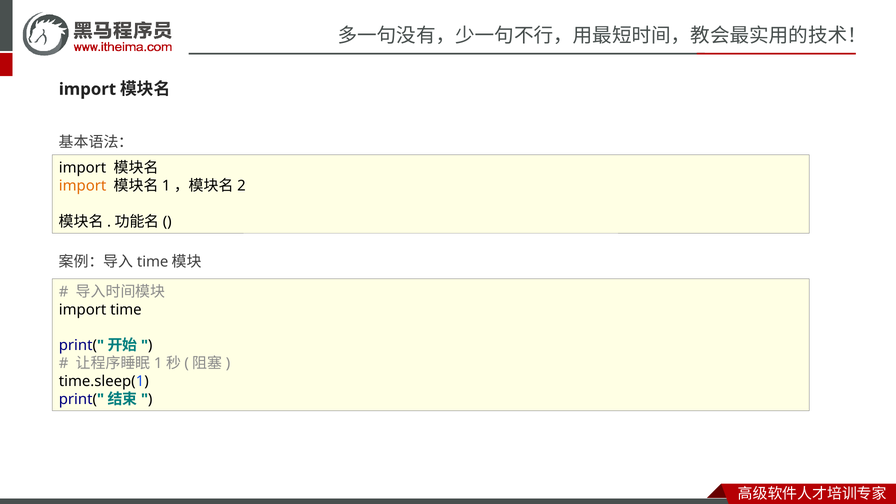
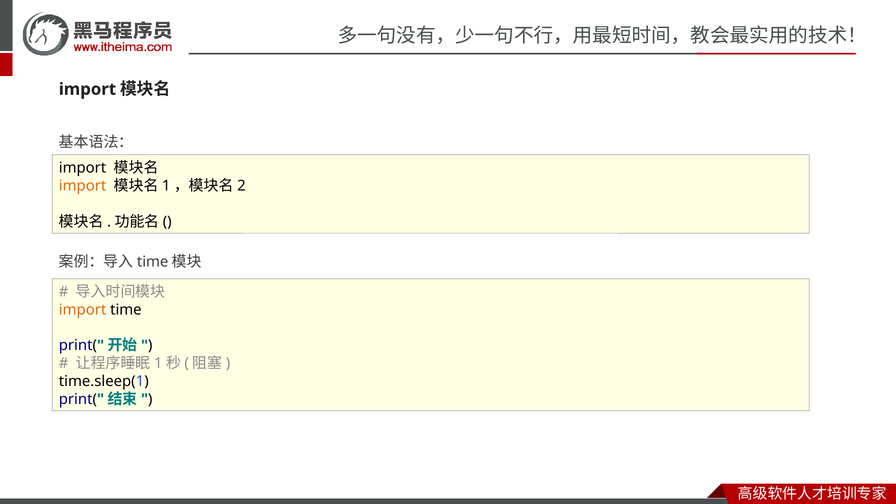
import at (83, 310) colour: black -> orange
